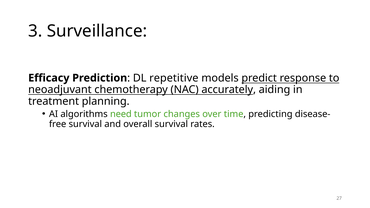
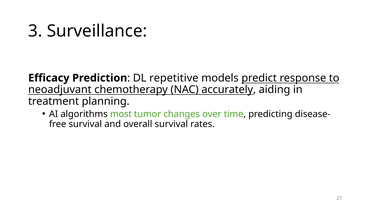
need: need -> most
